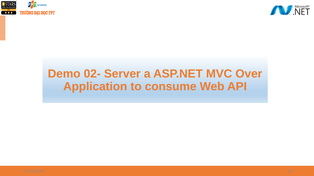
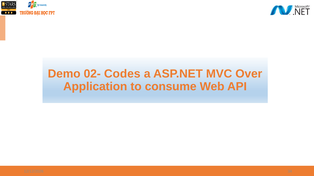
Server: Server -> Codes
